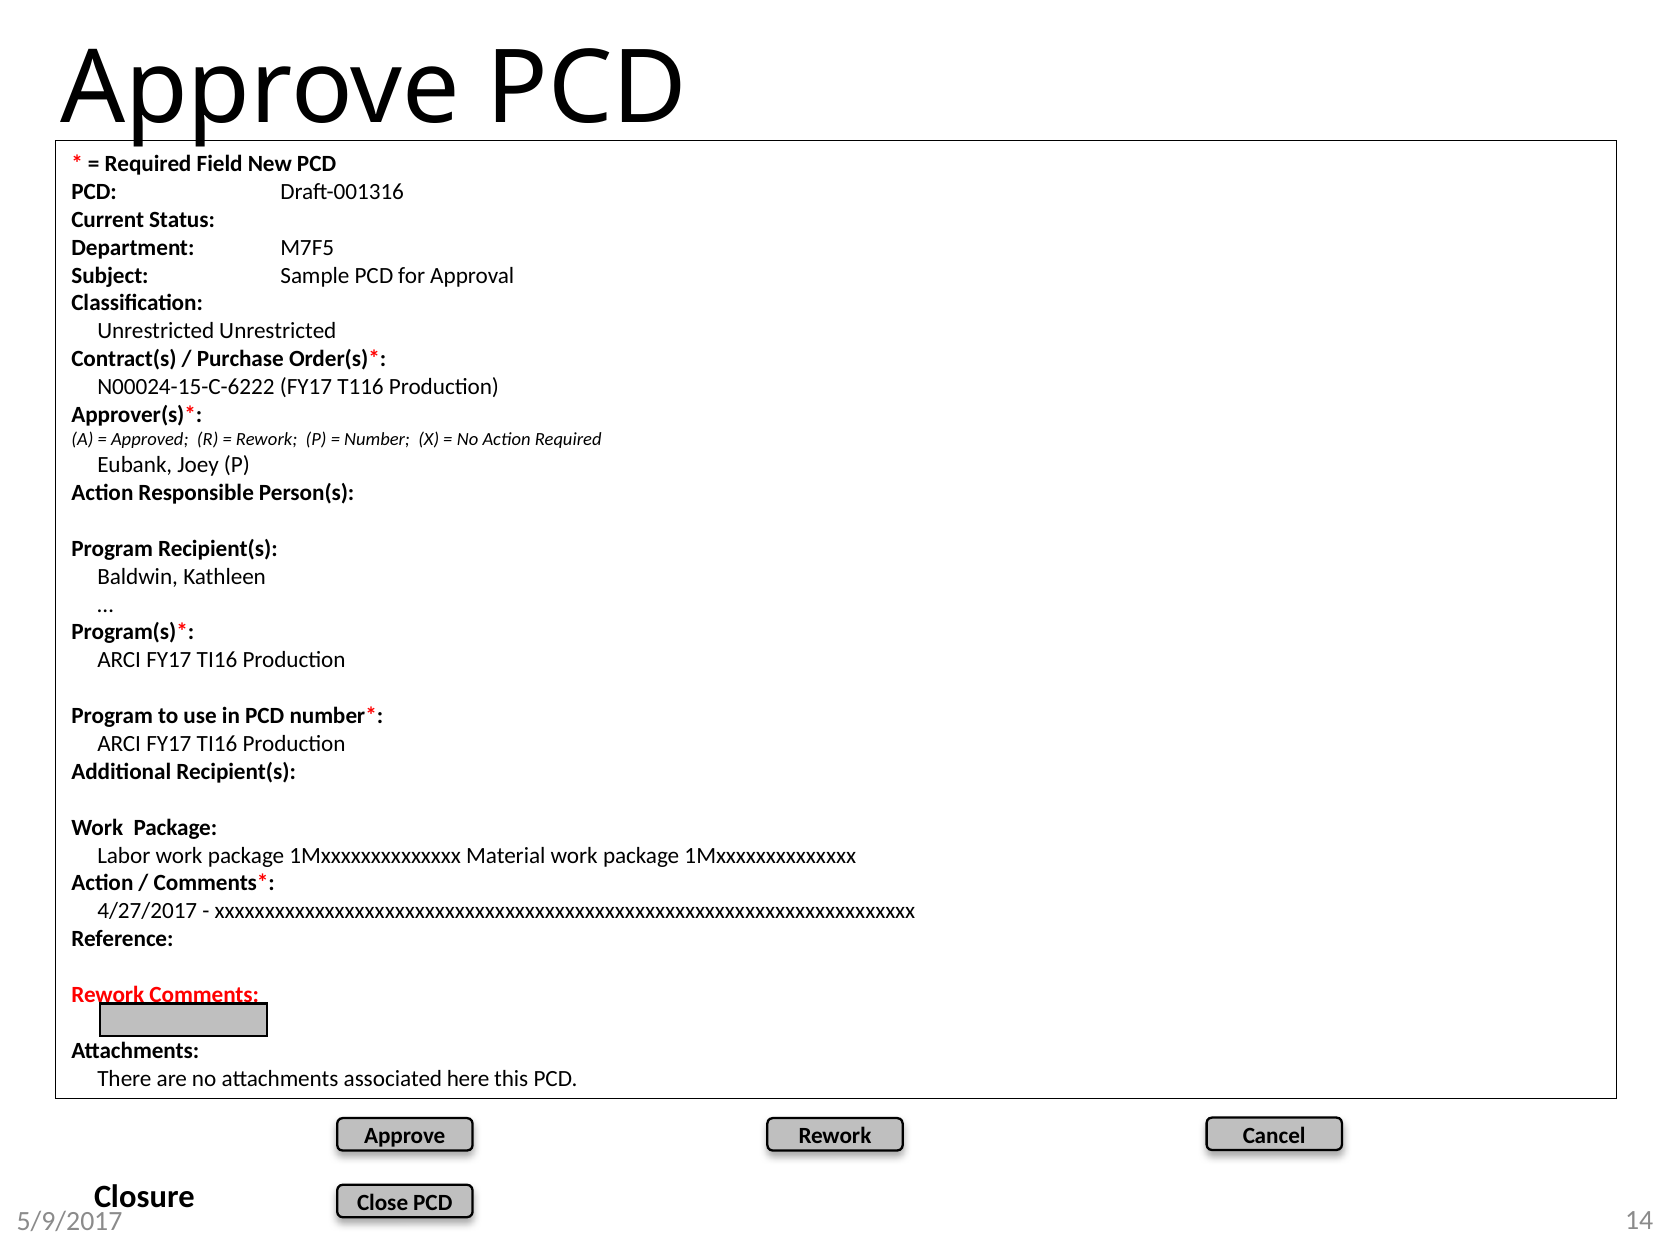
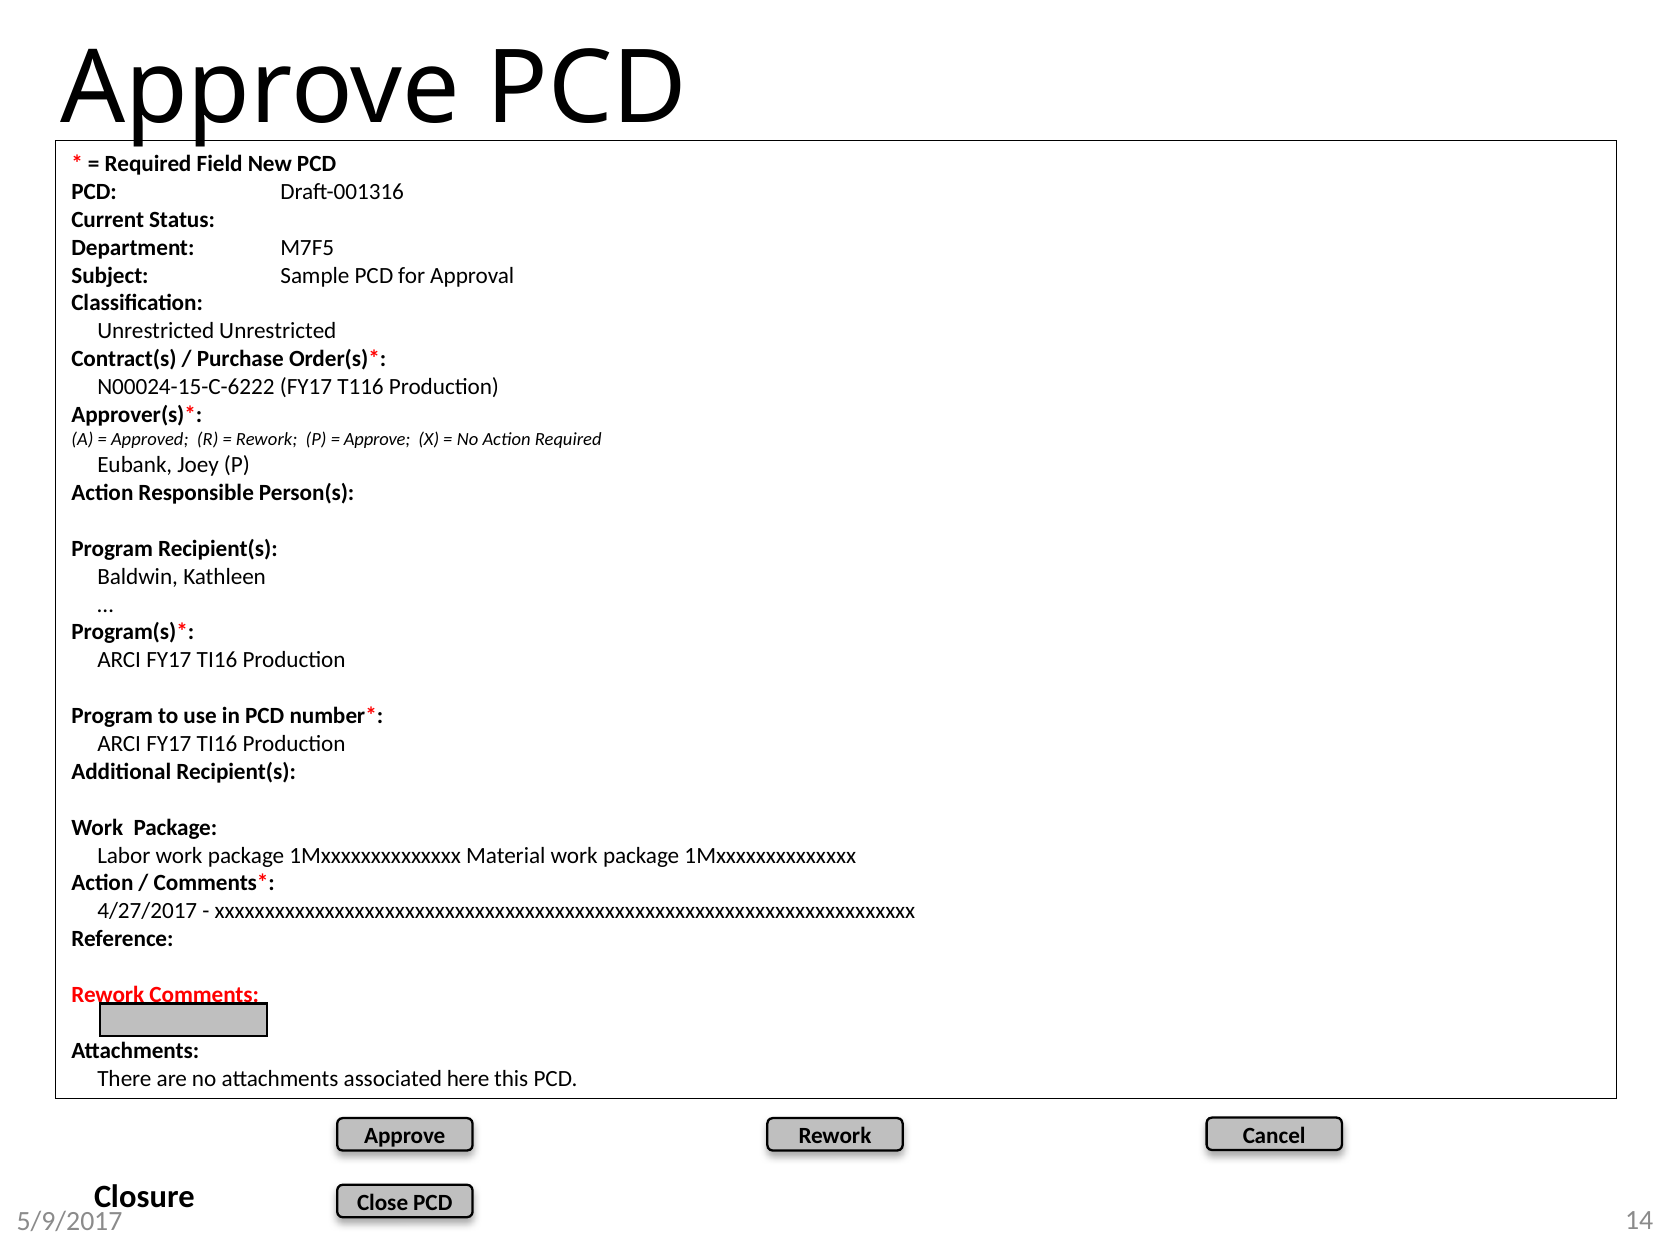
Number at (377, 439): Number -> Approve
